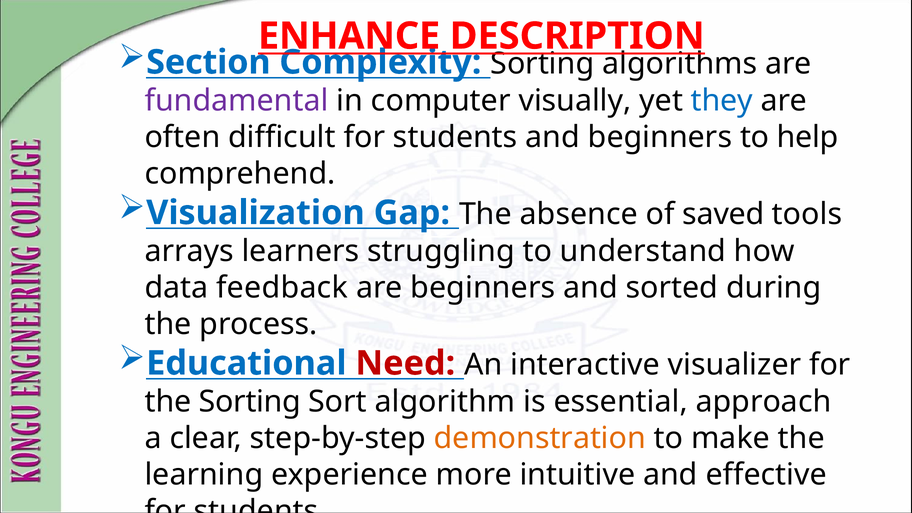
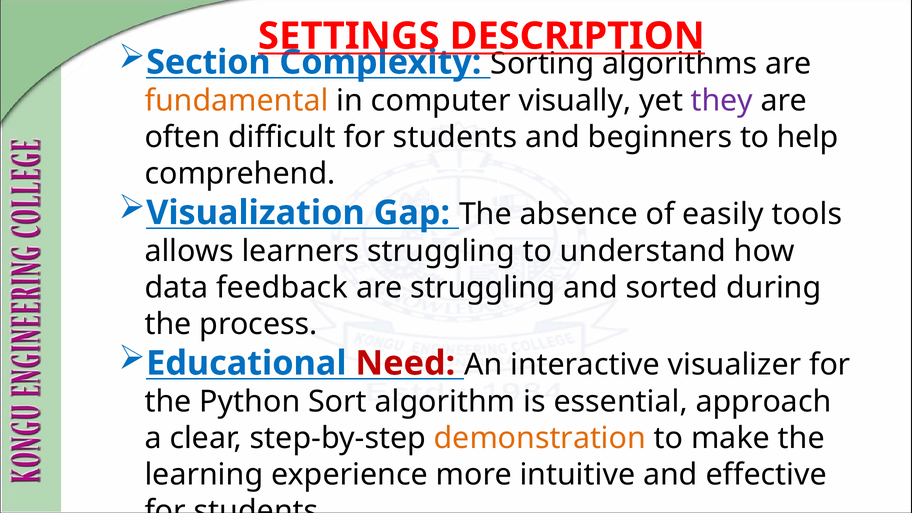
ENHANCE: ENHANCE -> SETTINGS
fundamental colour: purple -> orange
they colour: blue -> purple
saved: saved -> easily
arrays: arrays -> allows
are beginners: beginners -> struggling
the Sorting: Sorting -> Python
